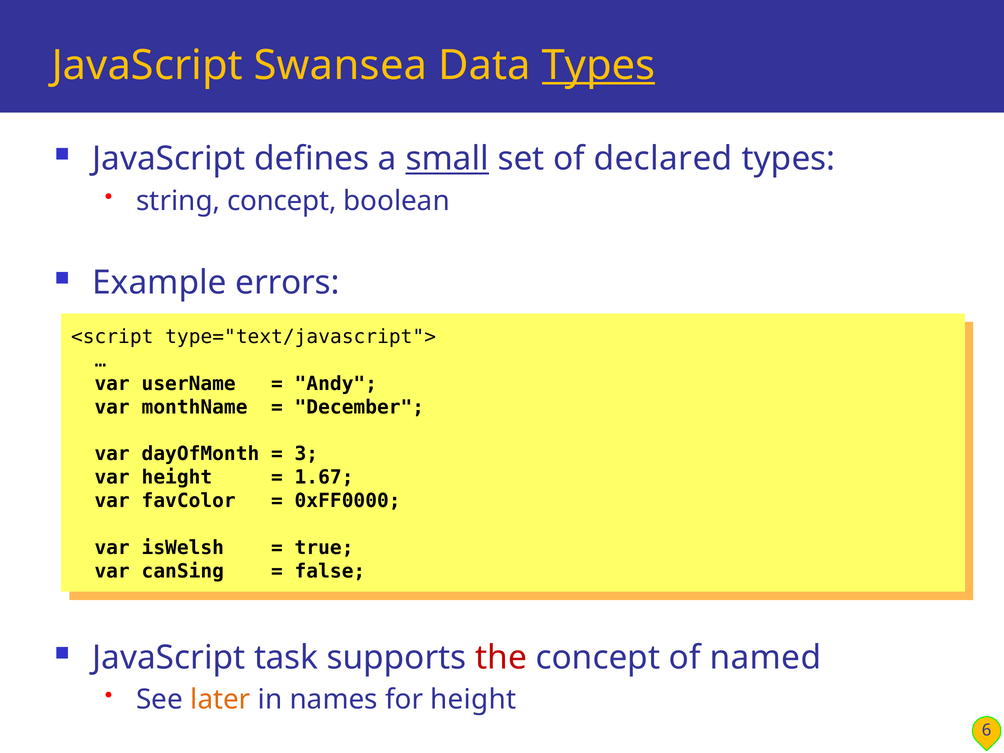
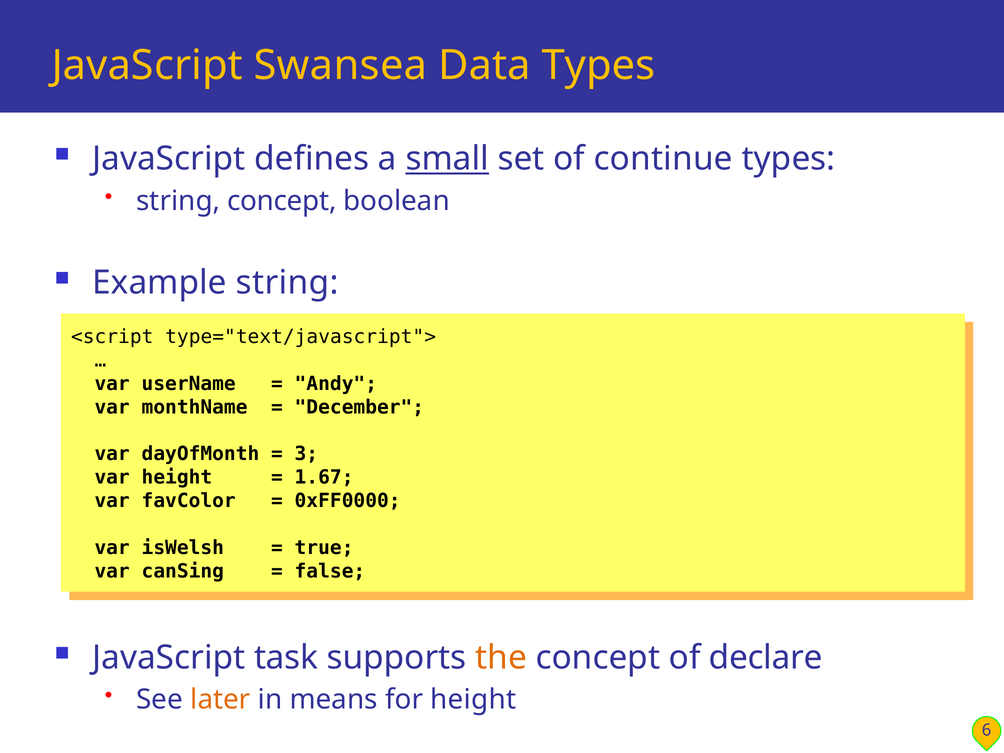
Types at (598, 65) underline: present -> none
declared: declared -> continue
Example errors: errors -> string
the colour: red -> orange
named: named -> declare
names: names -> means
